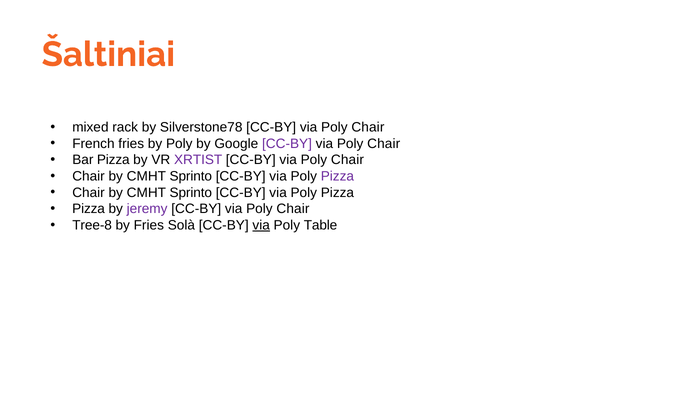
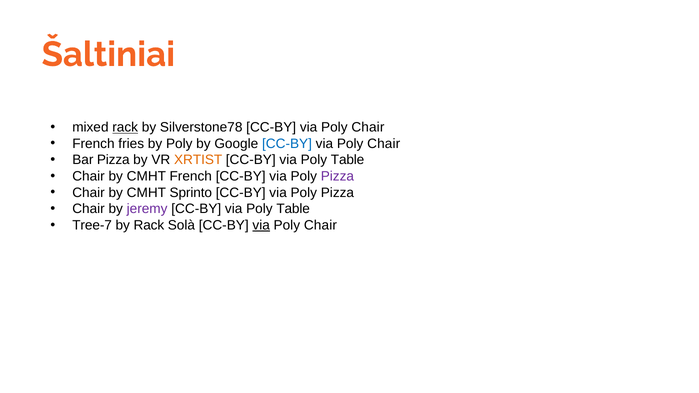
rack at (125, 127) underline: none -> present
CC-BY at (287, 144) colour: purple -> blue
XRTIST colour: purple -> orange
Chair at (347, 160): Chair -> Table
Sprinto at (191, 176): Sprinto -> French
Pizza at (89, 209): Pizza -> Chair
Chair at (293, 209): Chair -> Table
Tree-8: Tree-8 -> Tree-7
by Fries: Fries -> Rack
Table at (321, 225): Table -> Chair
